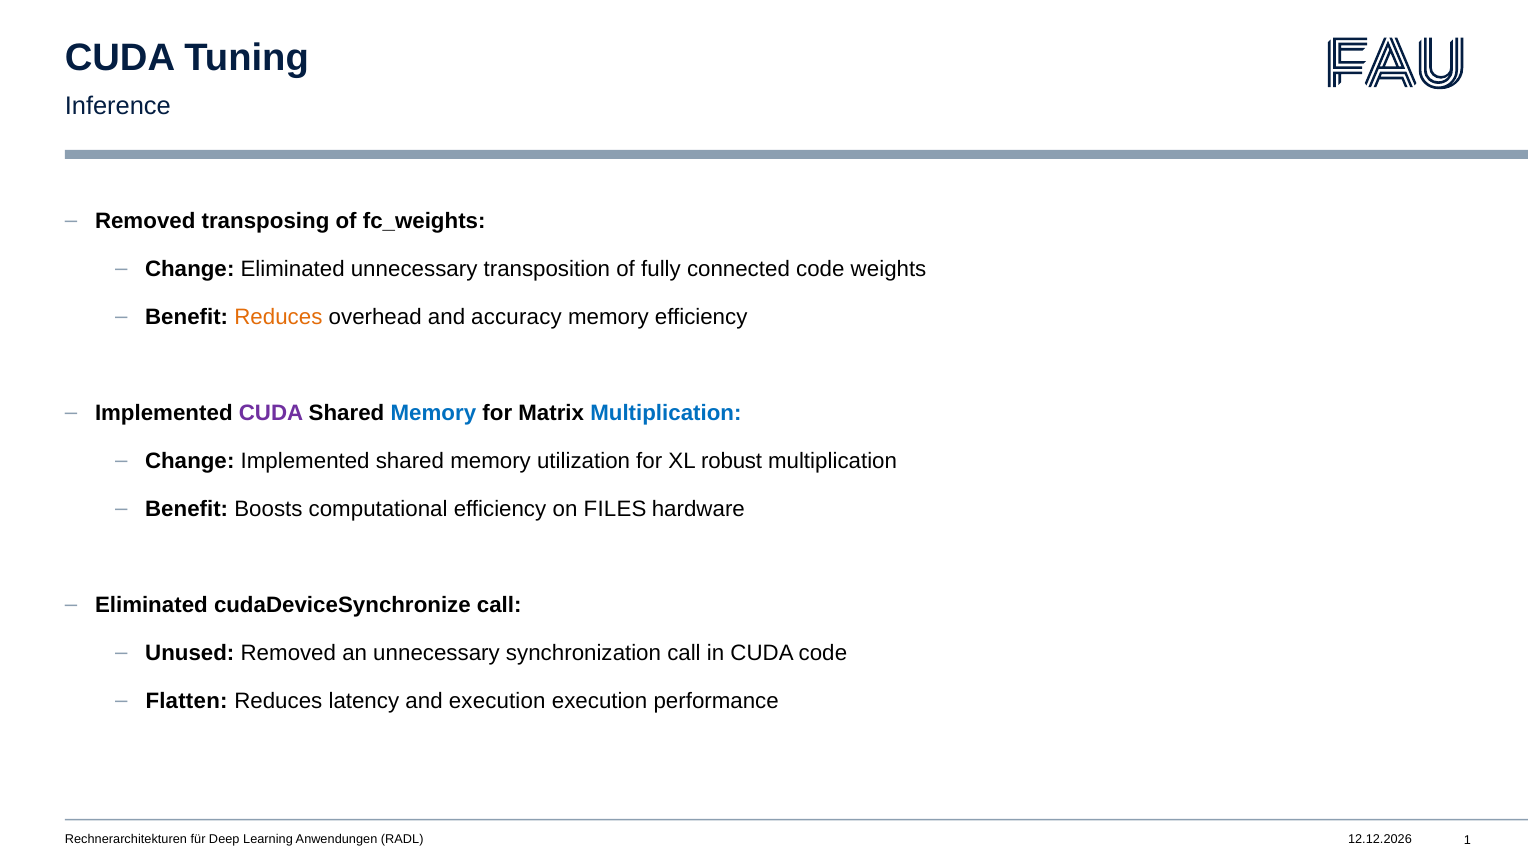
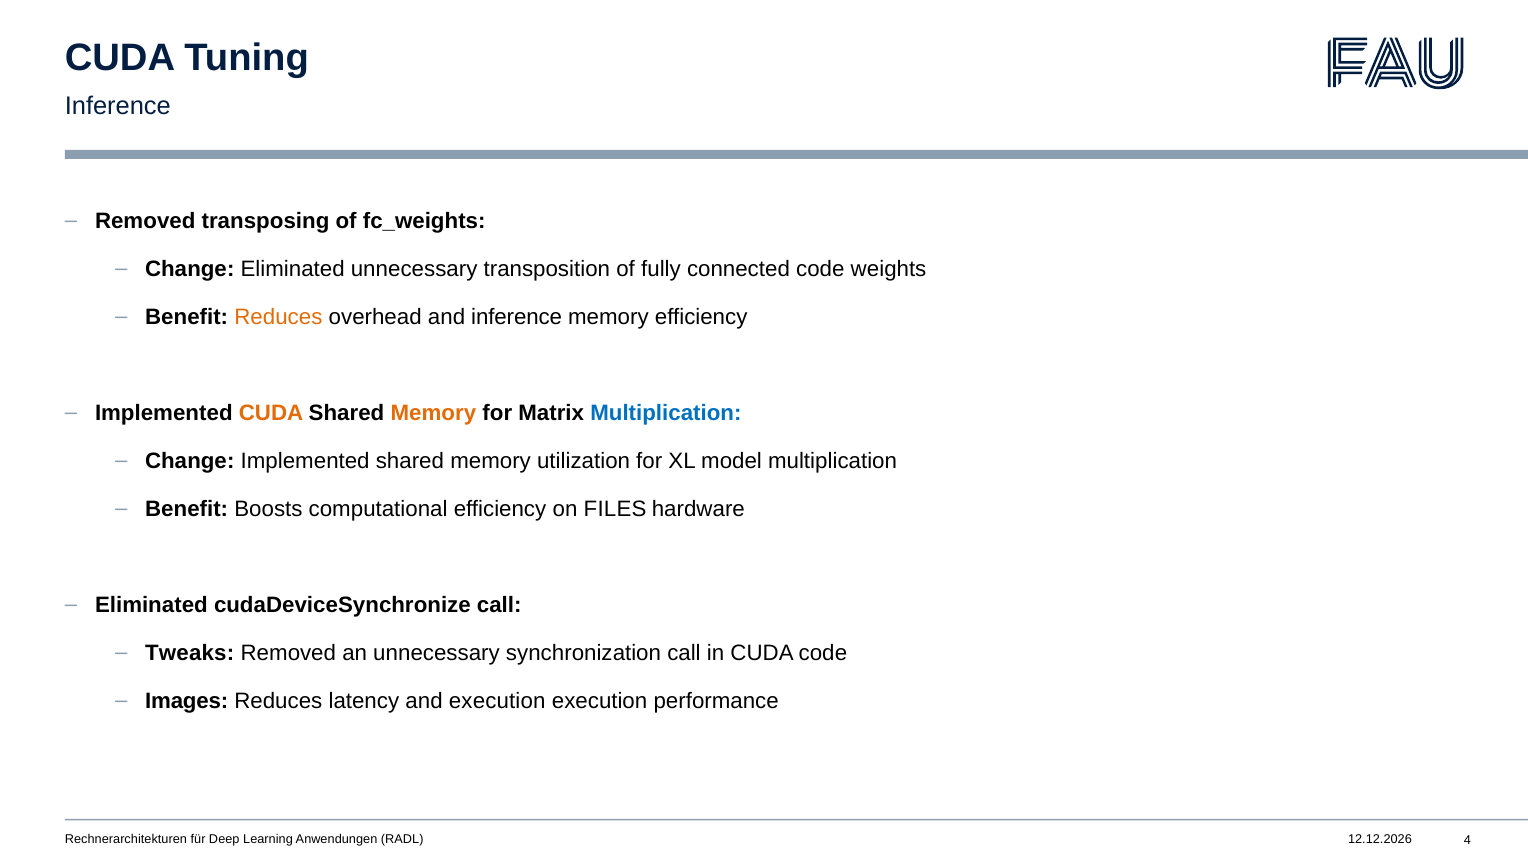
and accuracy: accuracy -> inference
CUDA at (271, 414) colour: purple -> orange
Memory at (433, 414) colour: blue -> orange
robust: robust -> model
Unused: Unused -> Tweaks
Flatten: Flatten -> Images
1: 1 -> 4
